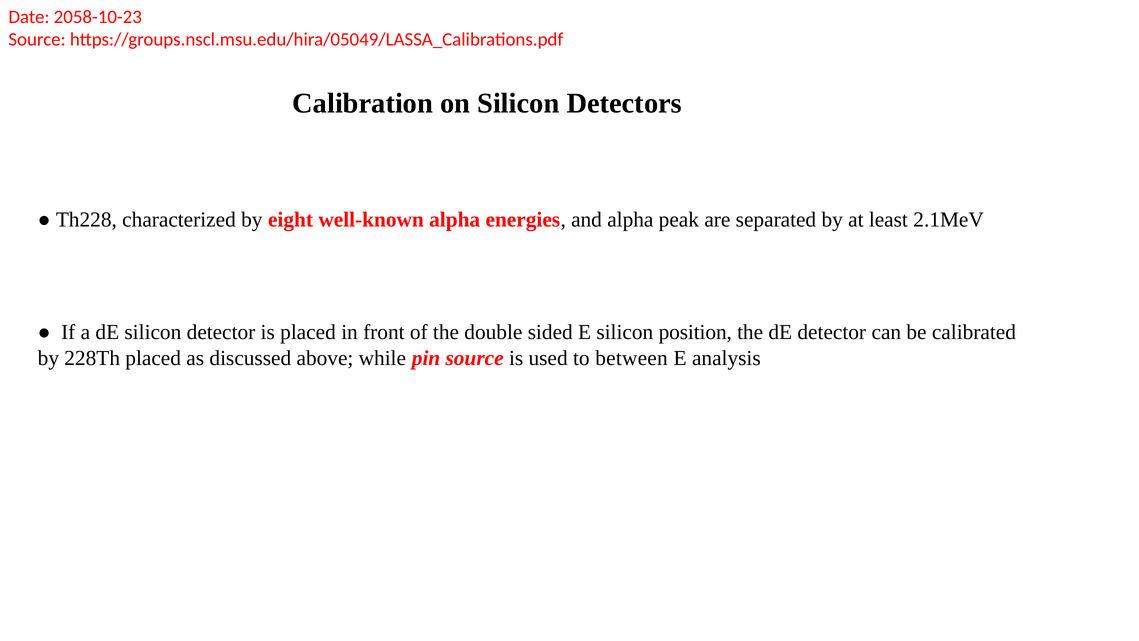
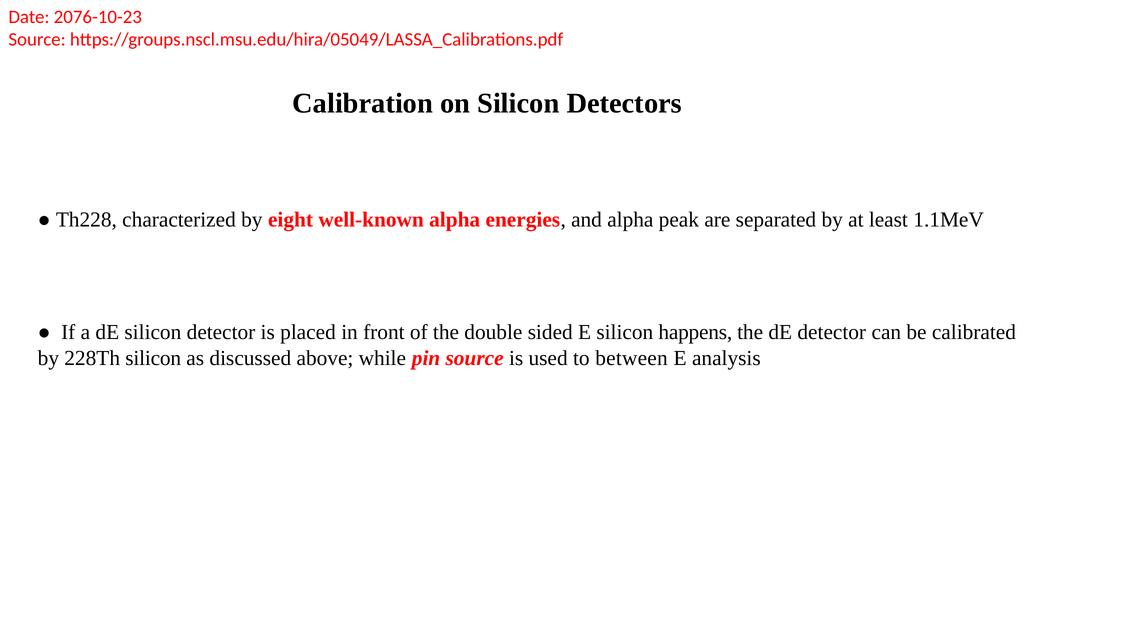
2058-10-23: 2058-10-23 -> 2076-10-23
2.1MeV: 2.1MeV -> 1.1MeV
position: position -> happens
228Th placed: placed -> silicon
